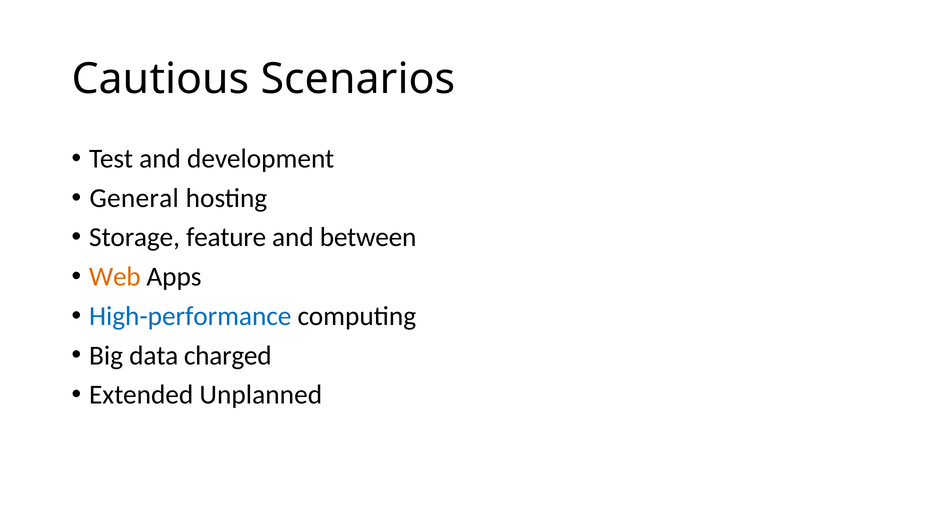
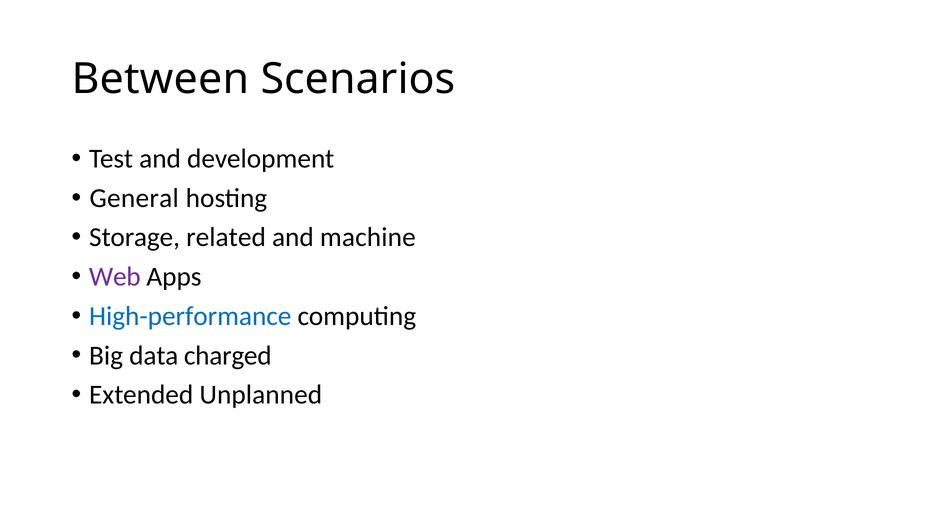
Cautious: Cautious -> Between
feature: feature -> related
between: between -> machine
Web colour: orange -> purple
